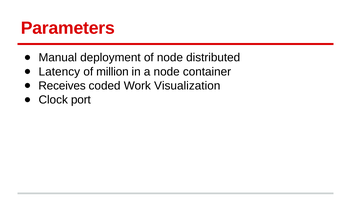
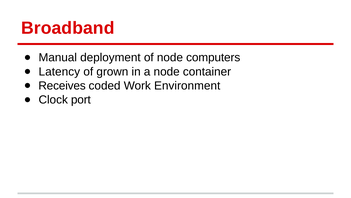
Parameters: Parameters -> Broadband
distributed: distributed -> computers
million: million -> grown
Visualization: Visualization -> Environment
